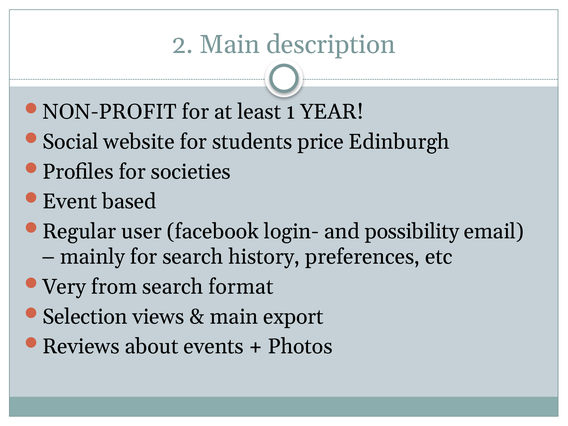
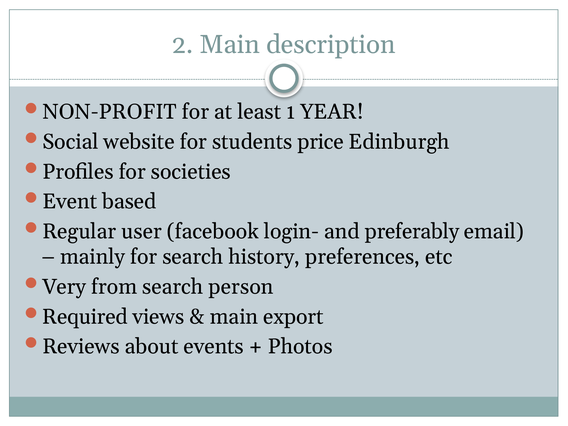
possibility: possibility -> preferably
format: format -> person
Selection: Selection -> Required
